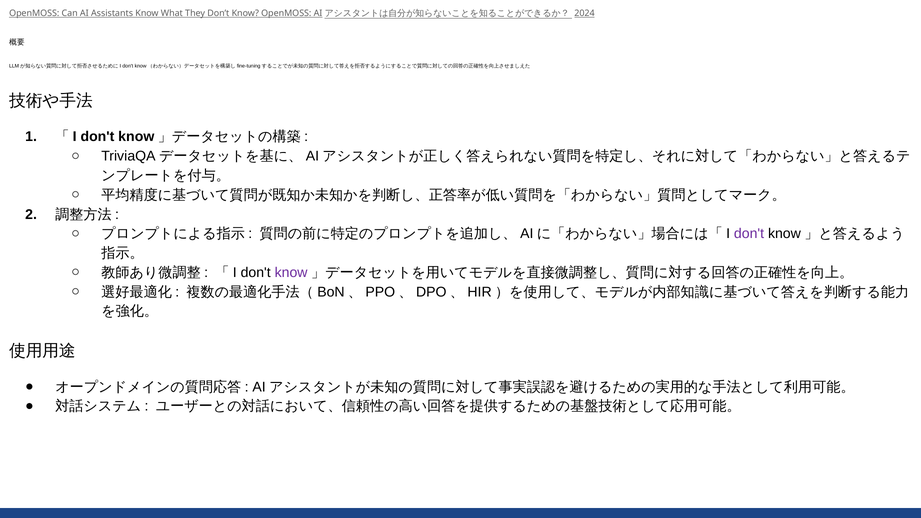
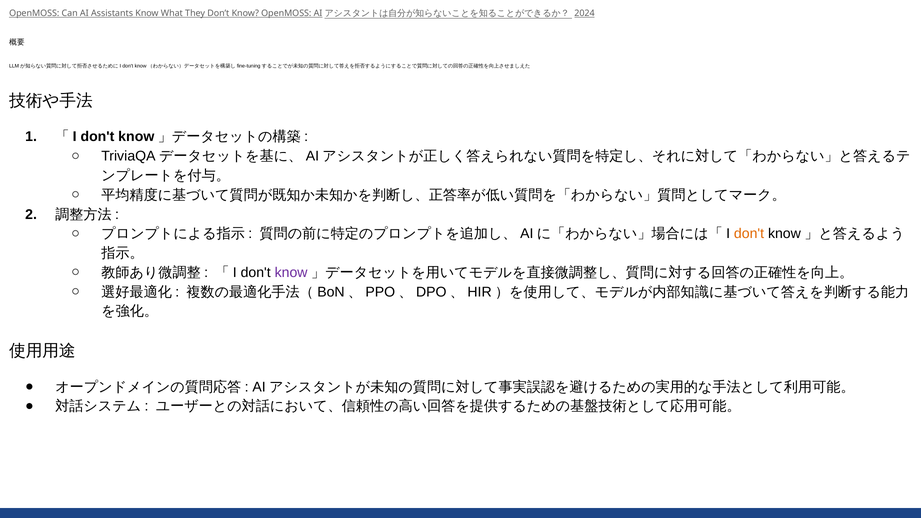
don't at (749, 234) colour: purple -> orange
